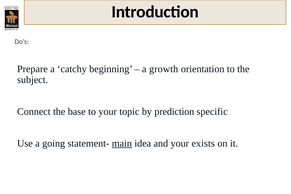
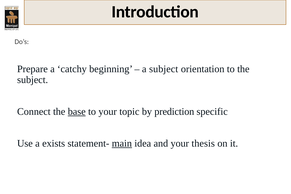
a growth: growth -> subject
base underline: none -> present
going: going -> exists
exists: exists -> thesis
